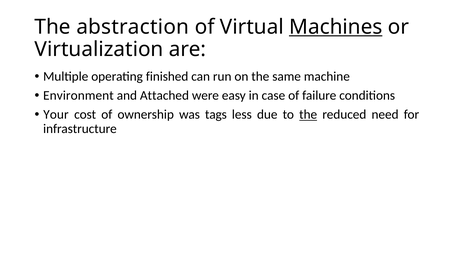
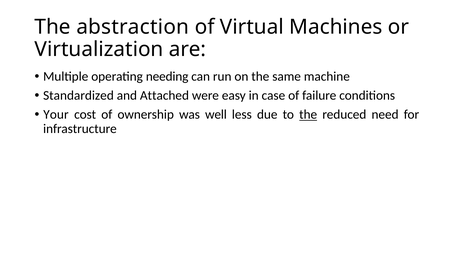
Machines underline: present -> none
finished: finished -> needing
Environment: Environment -> Standardized
tags: tags -> well
